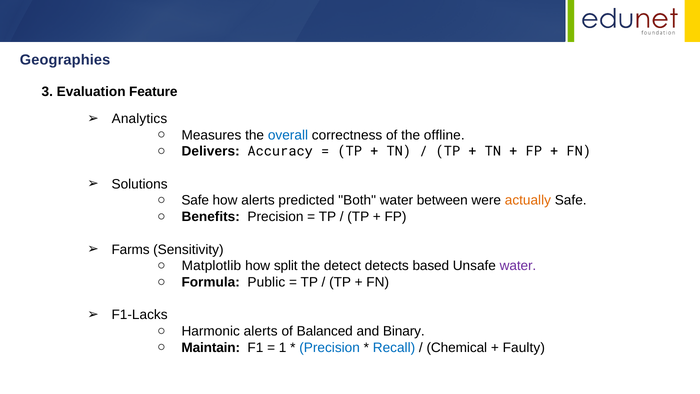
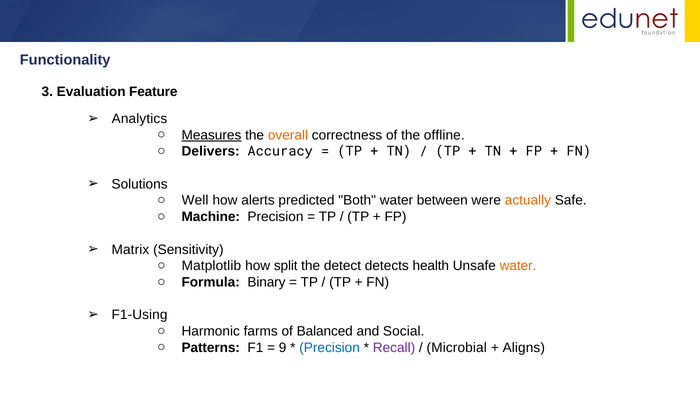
Geographies: Geographies -> Functionality
Measures underline: none -> present
overall colour: blue -> orange
Safe at (195, 200): Safe -> Well
Benefits: Benefits -> Machine
Farms: Farms -> Matrix
based: based -> health
water at (518, 266) colour: purple -> orange
Public: Public -> Binary
F1-Lacks: F1-Lacks -> F1-Using
Harmonic alerts: alerts -> farms
Binary: Binary -> Social
Maintain: Maintain -> Patterns
1: 1 -> 9
Recall colour: blue -> purple
Chemical: Chemical -> Microbial
Faulty: Faulty -> Aligns
